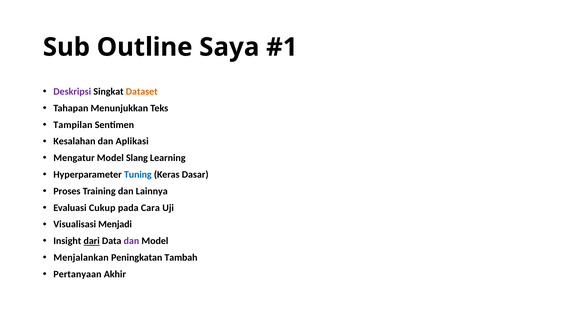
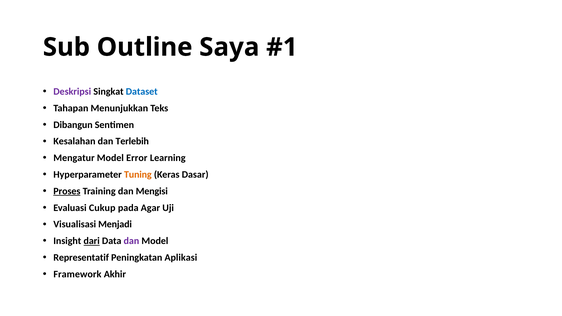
Dataset colour: orange -> blue
Tampilan: Tampilan -> Dibangun
Aplikasi: Aplikasi -> Terlebih
Slang: Slang -> Error
Tuning colour: blue -> orange
Proses underline: none -> present
Lainnya: Lainnya -> Mengisi
Cara: Cara -> Agar
Menjalankan: Menjalankan -> Representatif
Tambah: Tambah -> Aplikasi
Pertanyaan: Pertanyaan -> Framework
